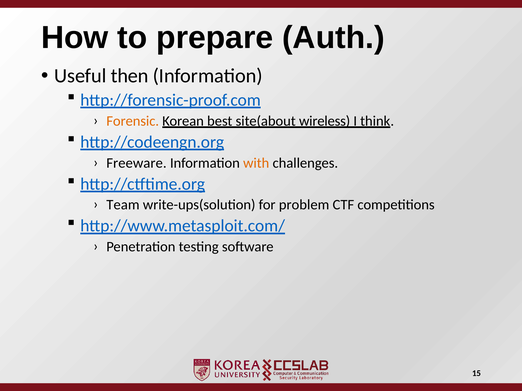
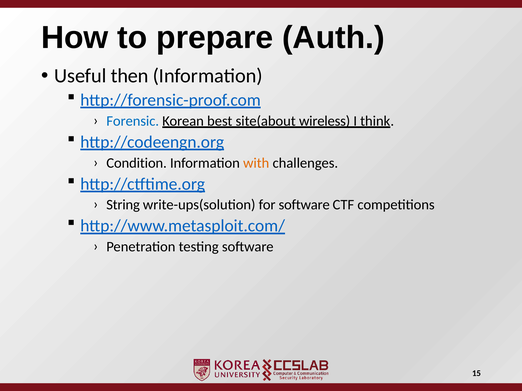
Forensic colour: orange -> blue
Freeware: Freeware -> Condition
Team: Team -> String
for problem: problem -> software
